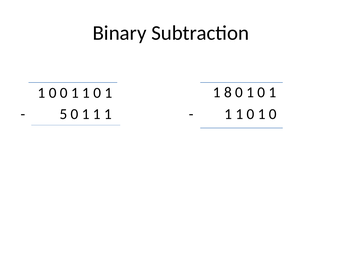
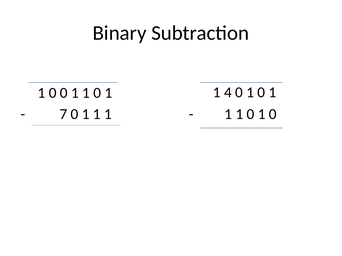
8: 8 -> 4
5: 5 -> 7
